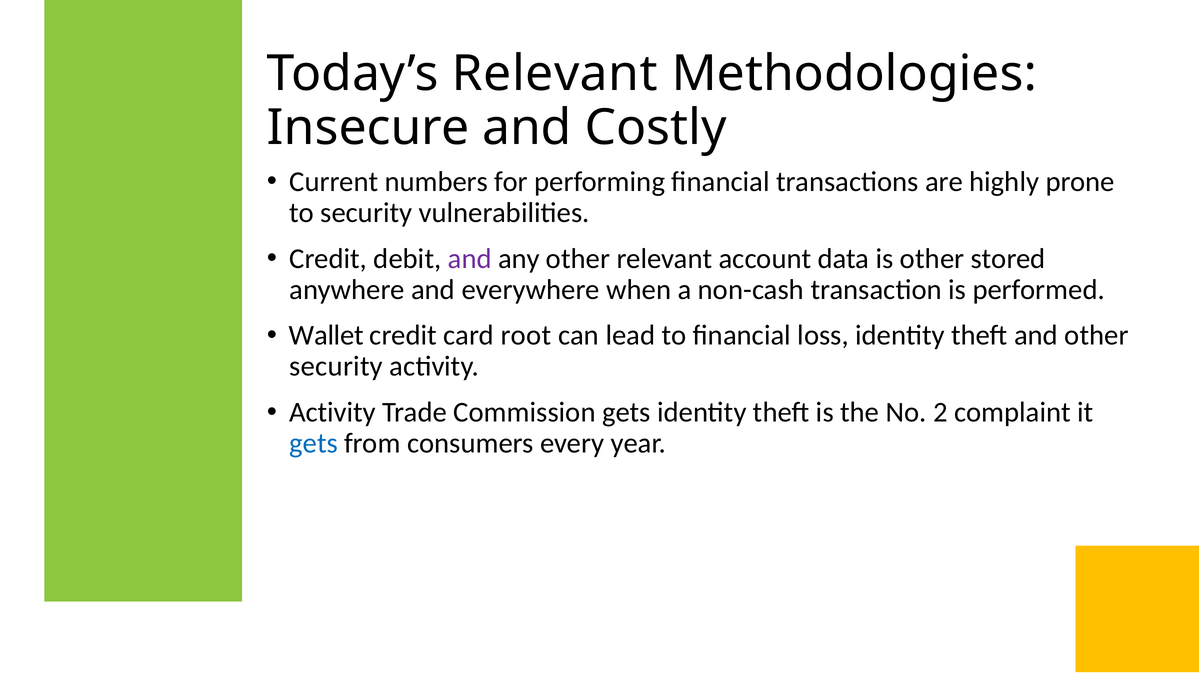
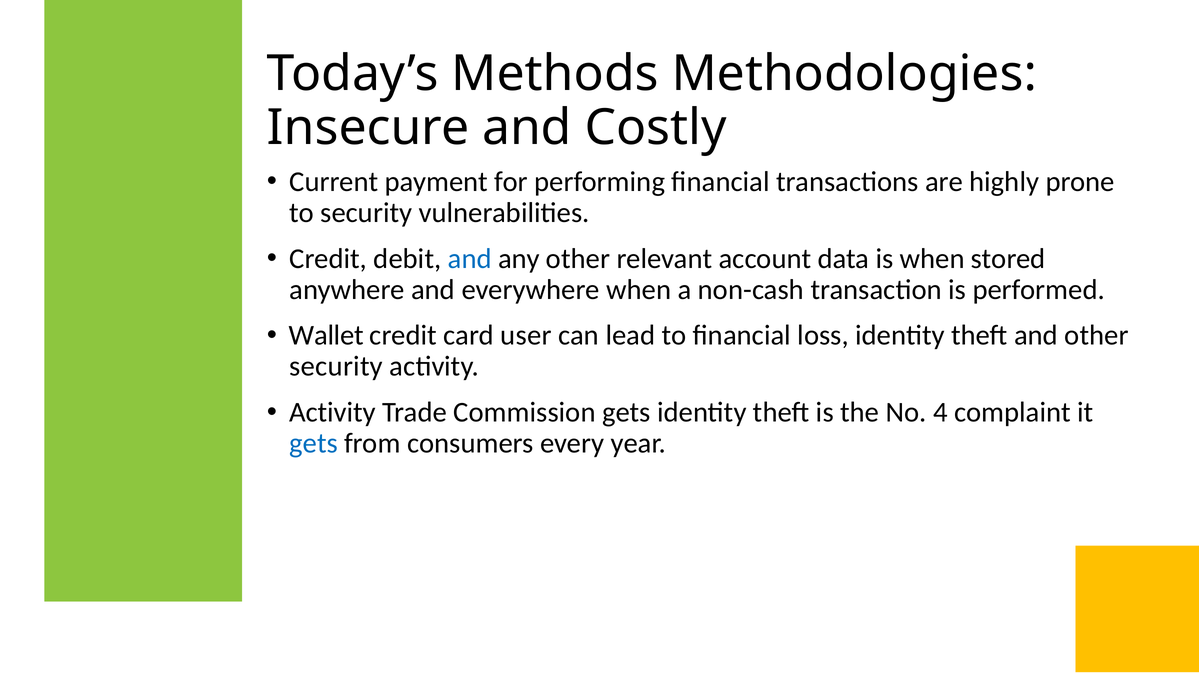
Today’s Relevant: Relevant -> Methods
numbers: numbers -> payment
and at (470, 259) colour: purple -> blue
is other: other -> when
root: root -> user
No 2: 2 -> 4
